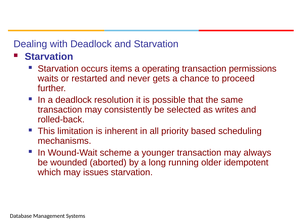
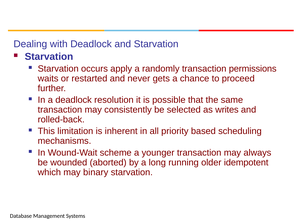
items: items -> apply
operating: operating -> randomly
issues: issues -> binary
